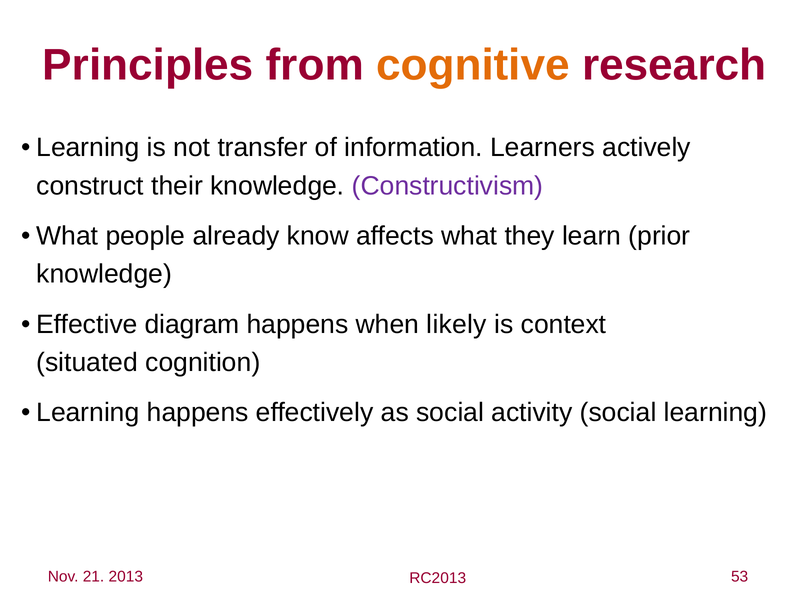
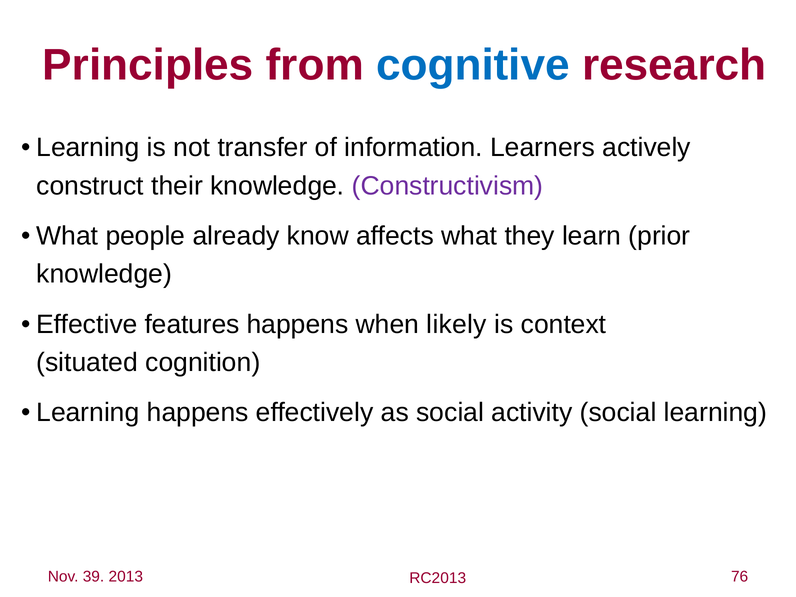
cognitive colour: orange -> blue
diagram: diagram -> features
21: 21 -> 39
53: 53 -> 76
